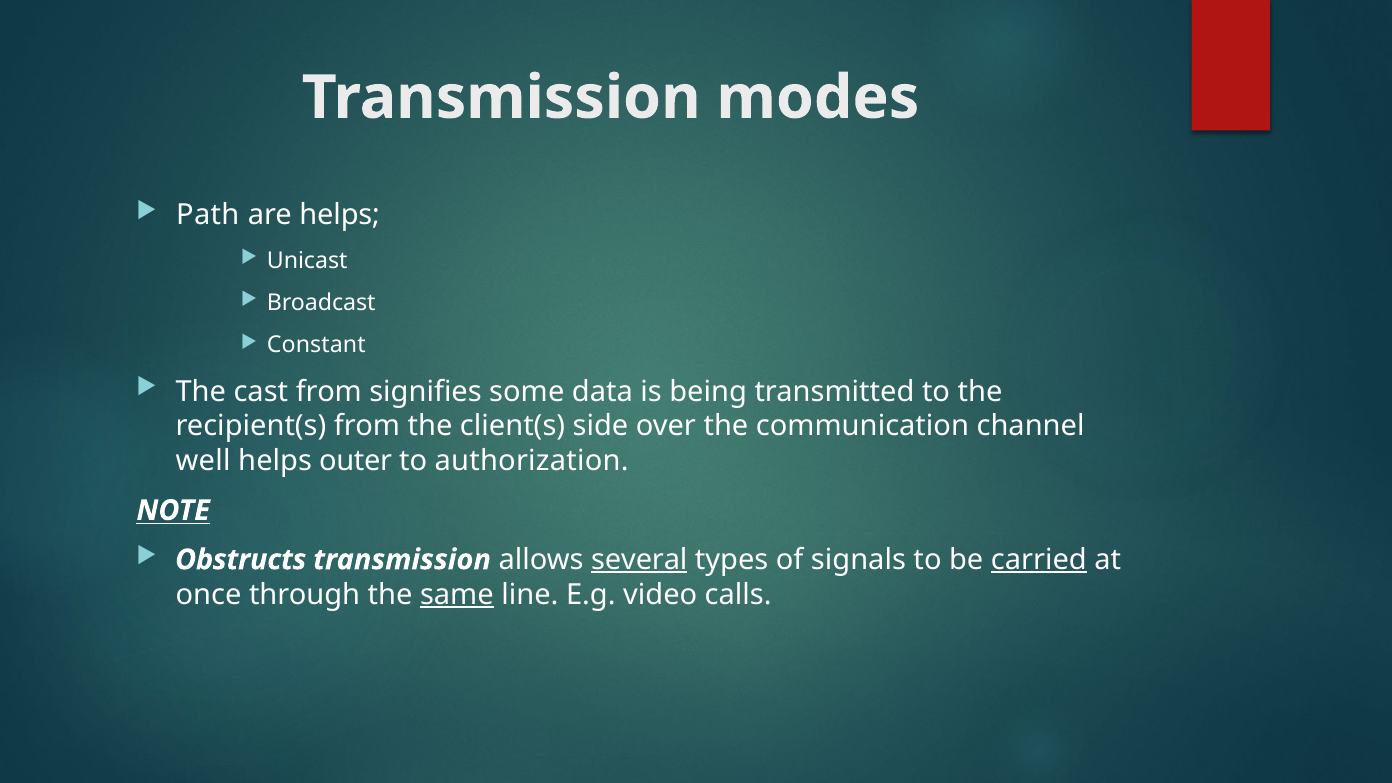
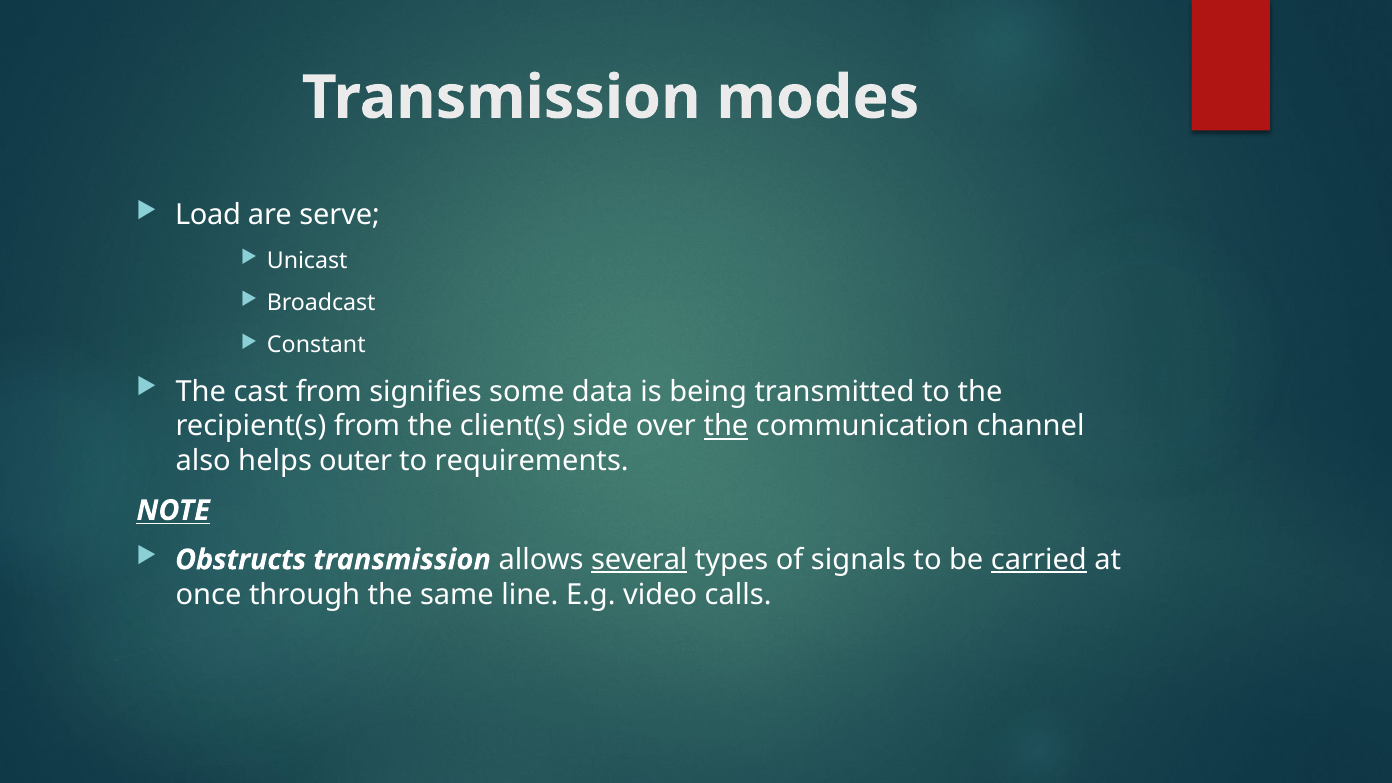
Path: Path -> Load
are helps: helps -> serve
the at (726, 426) underline: none -> present
well: well -> also
authorization: authorization -> requirements
same underline: present -> none
